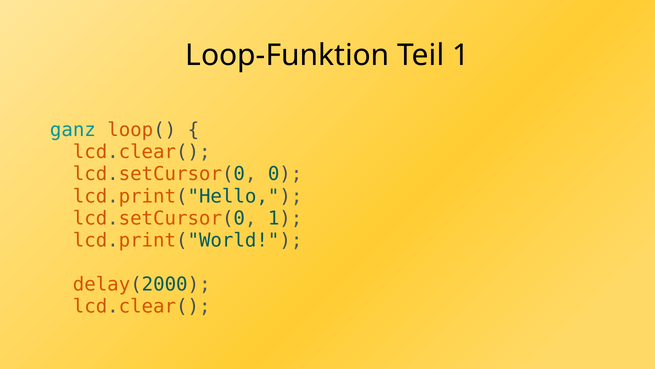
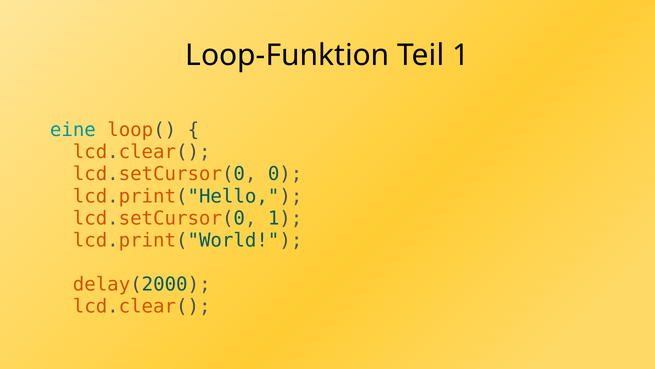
ganz: ganz -> eine
